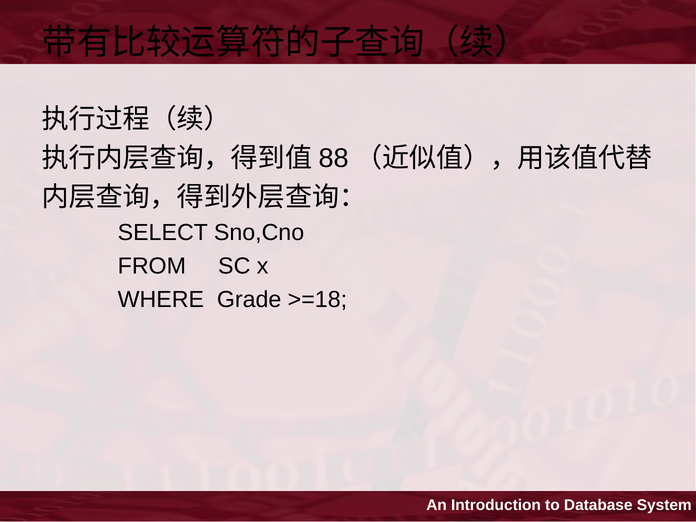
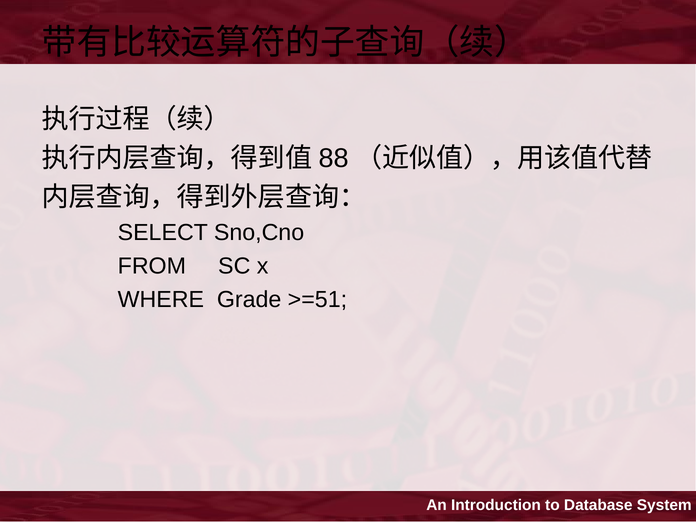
>=18: >=18 -> >=51
